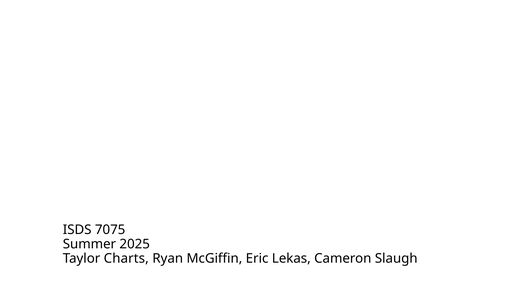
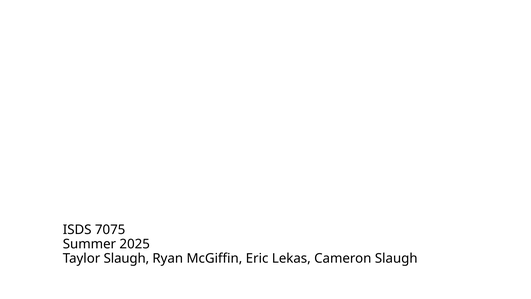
Taylor Charts: Charts -> Slaugh
